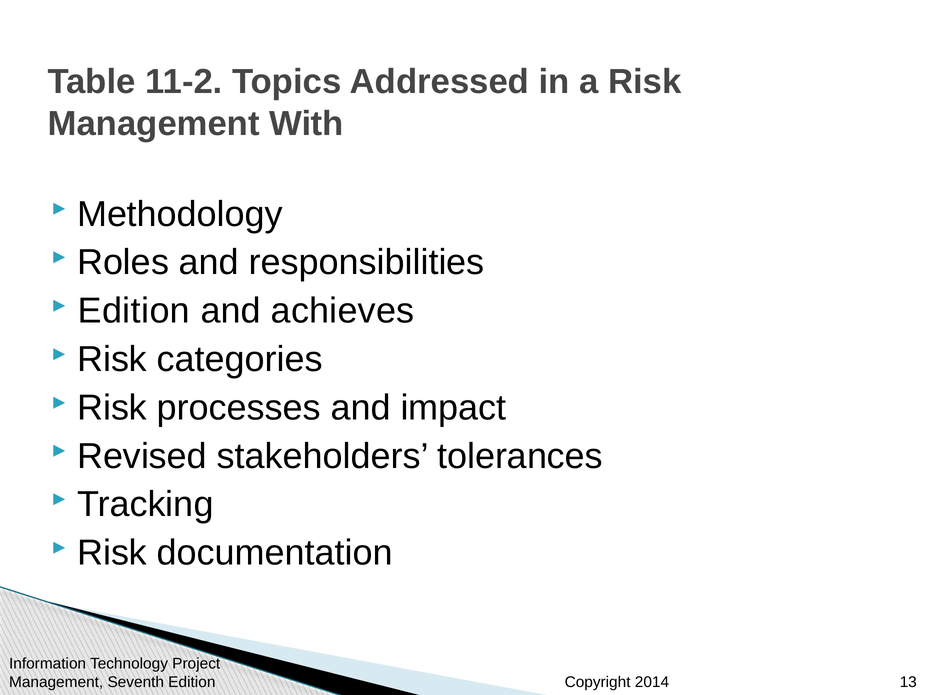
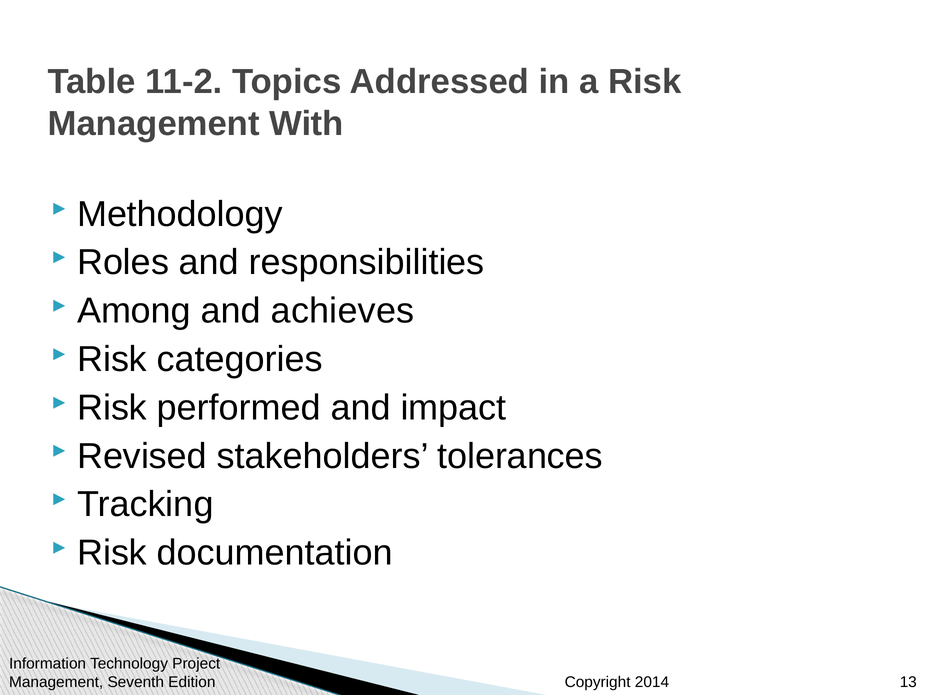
Edition at (134, 311): Edition -> Among
processes: processes -> performed
